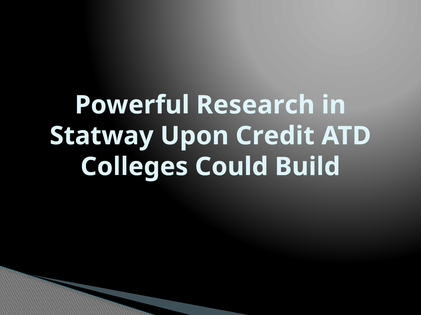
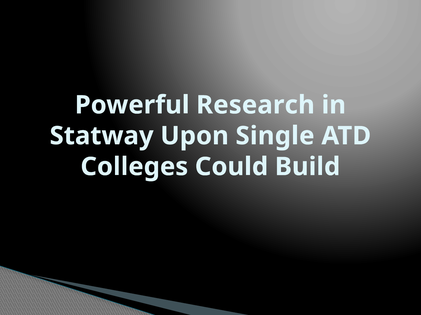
Credit: Credit -> Single
